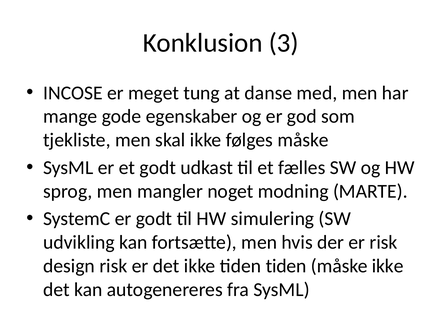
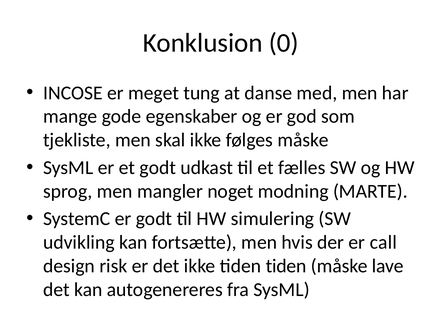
3: 3 -> 0
er risk: risk -> call
måske ikke: ikke -> lave
